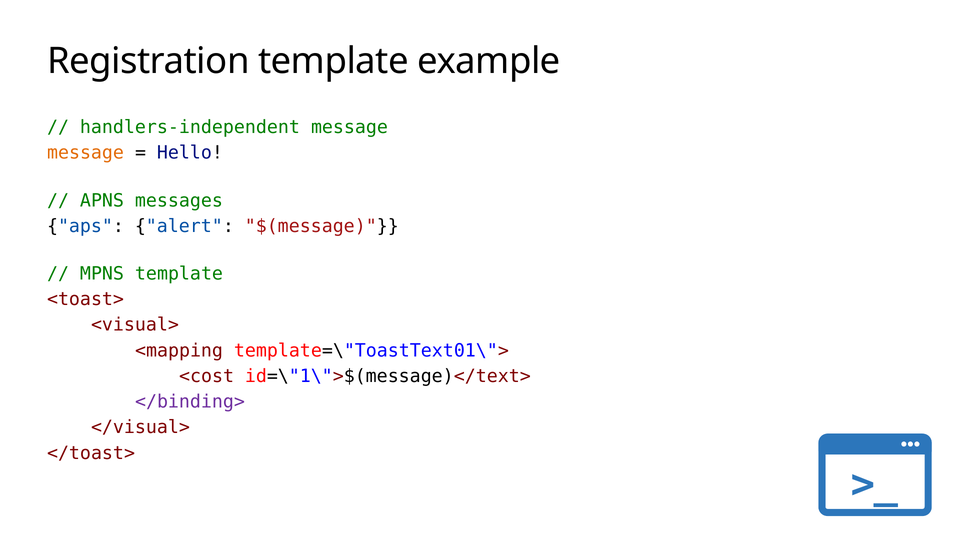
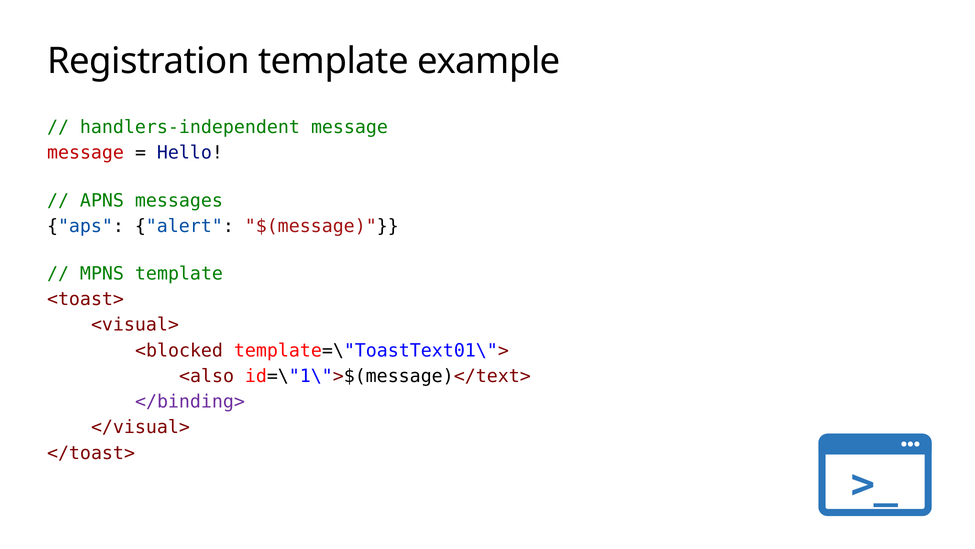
message at (86, 153) colour: orange -> red
<mapping: <mapping -> <blocked
<cost: <cost -> <also
